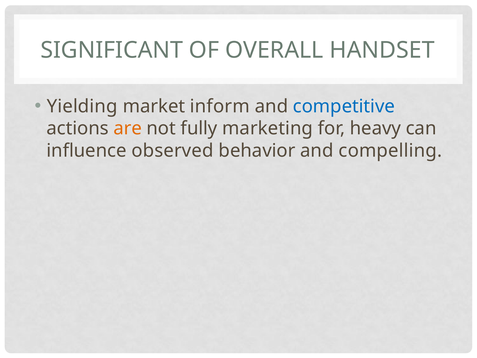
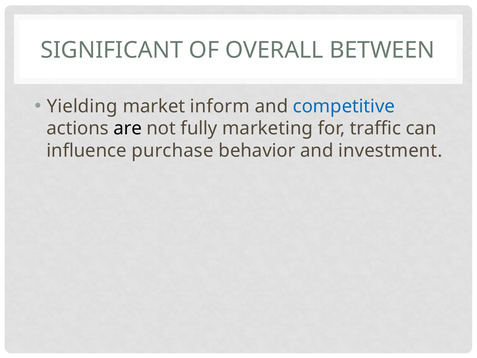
HANDSET: HANDSET -> BETWEEN
are colour: orange -> black
heavy: heavy -> traffic
observed: observed -> purchase
compelling: compelling -> investment
